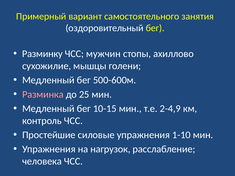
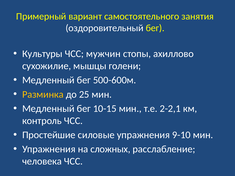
Разминку: Разминку -> Культуры
Разминка colour: pink -> yellow
2-4,9: 2-4,9 -> 2-2,1
1-10: 1-10 -> 9-10
нагрузок: нагрузок -> сложных
